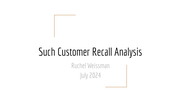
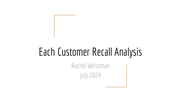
Such: Such -> Each
